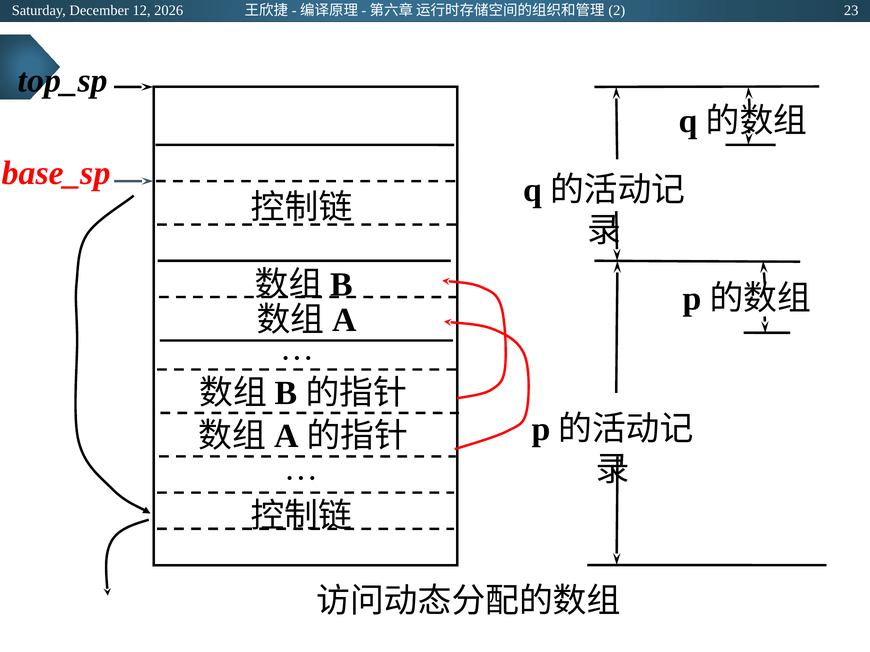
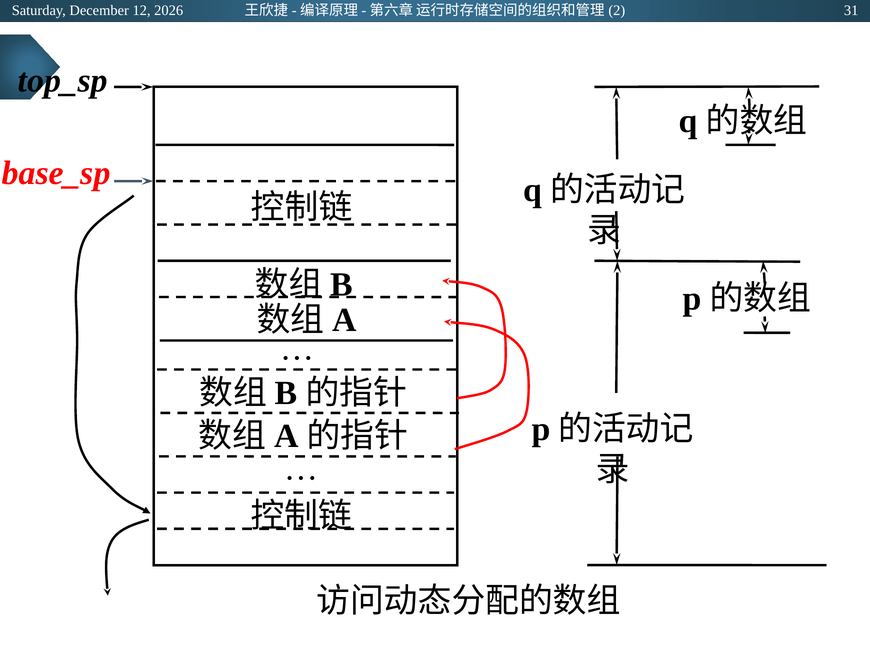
23: 23 -> 31
